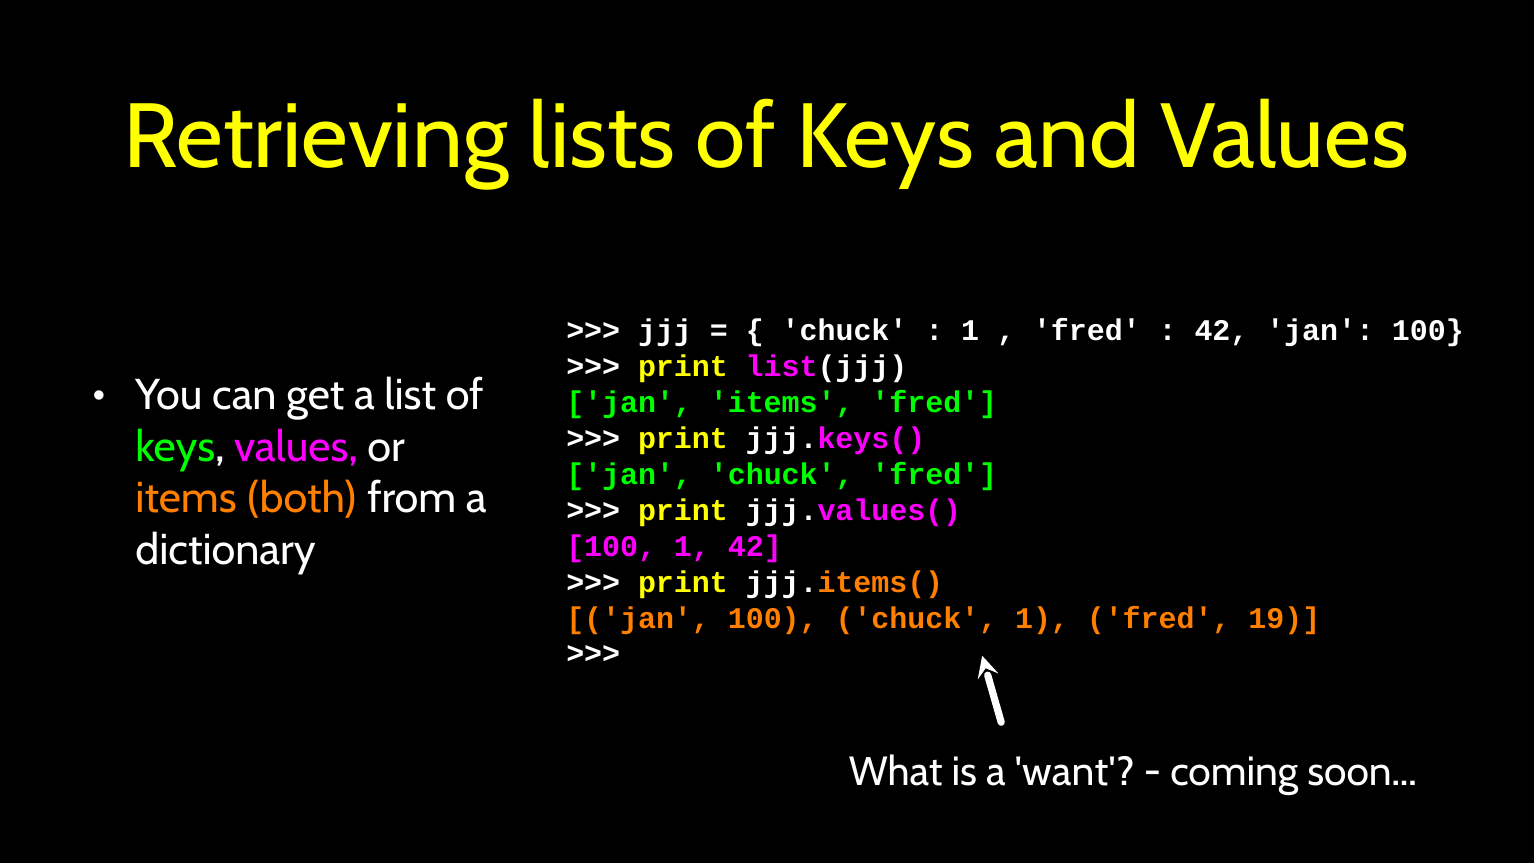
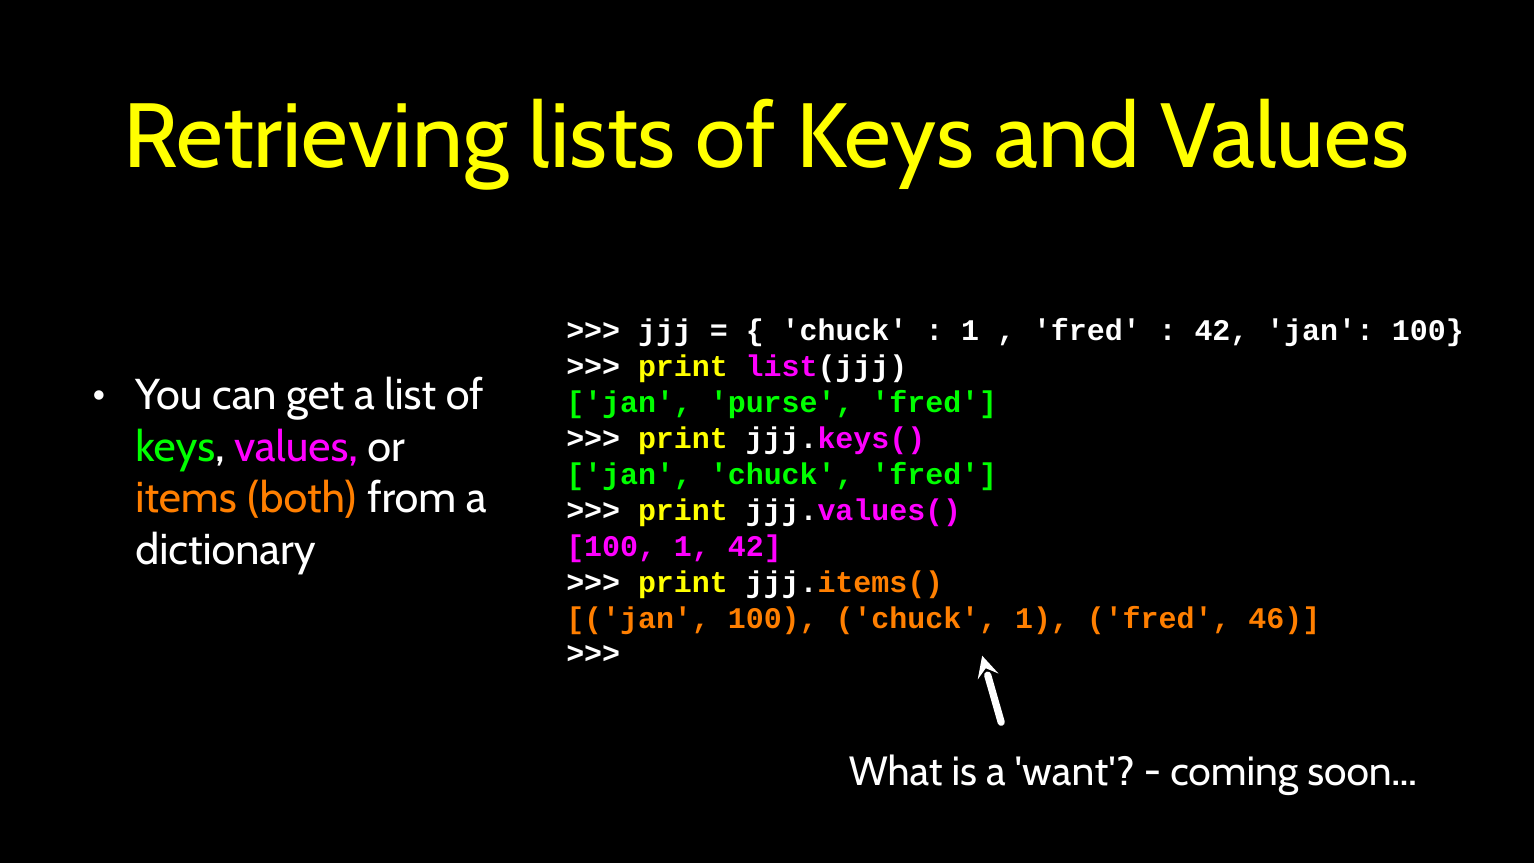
jan items: items -> purse
19: 19 -> 46
